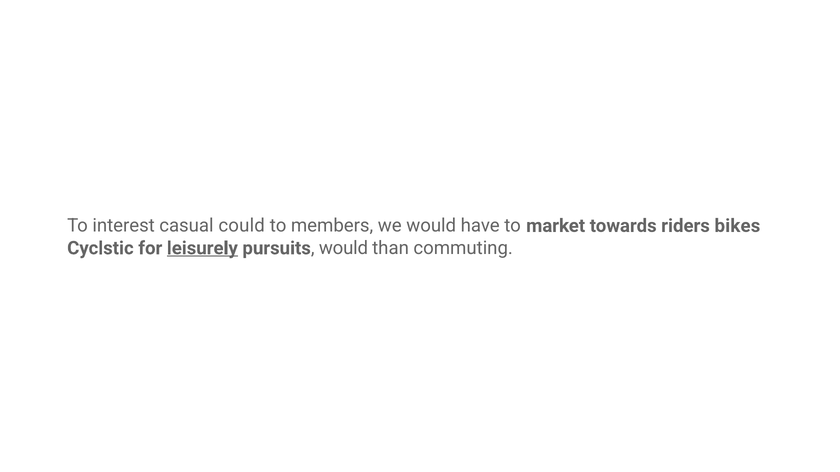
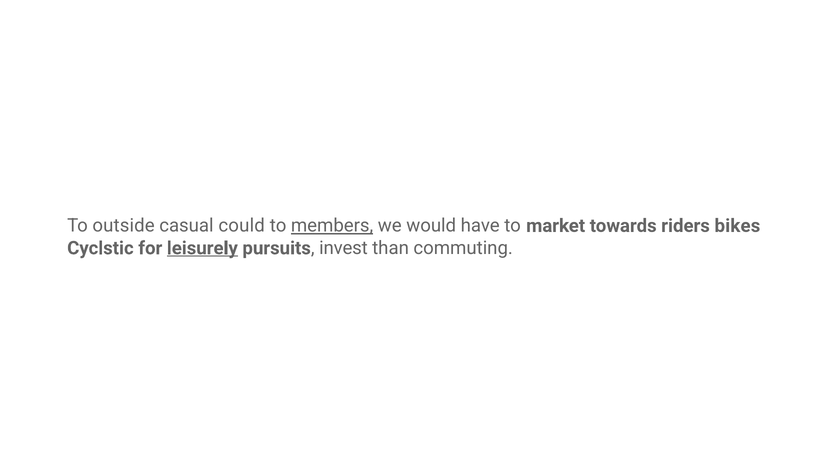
interest: interest -> outside
members underline: none -> present
pursuits would: would -> invest
